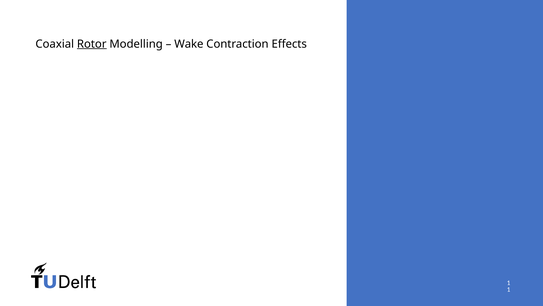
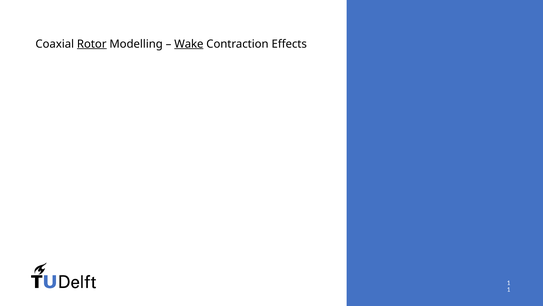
Wake underline: none -> present
